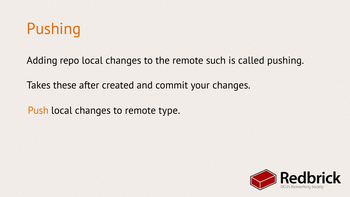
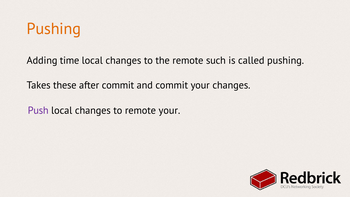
repo: repo -> time
after created: created -> commit
Push colour: orange -> purple
remote type: type -> your
